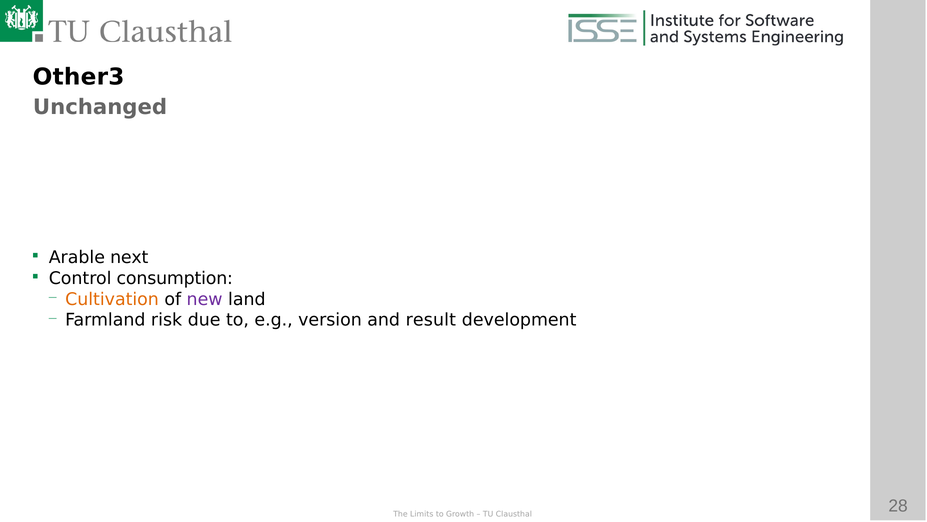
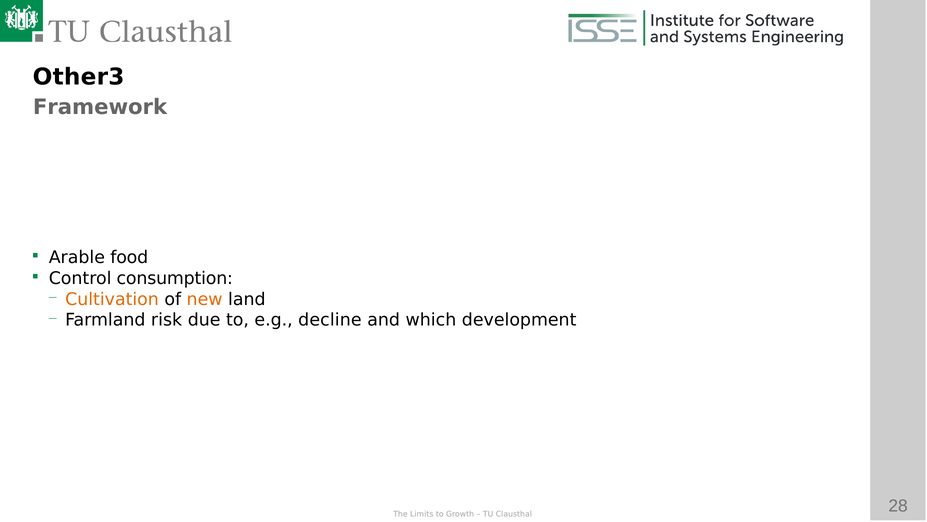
Unchanged: Unchanged -> Framework
next: next -> food
new colour: purple -> orange
version: version -> decline
result: result -> which
